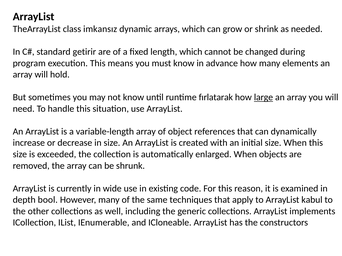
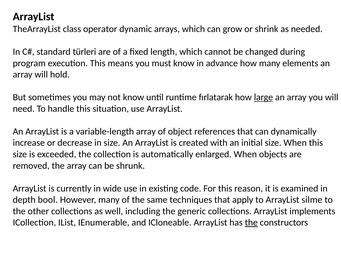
imkansız: imkansız -> operator
getirir: getirir -> türleri
kabul: kabul -> silme
the at (251, 223) underline: none -> present
